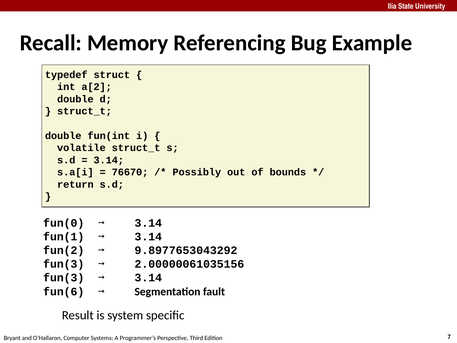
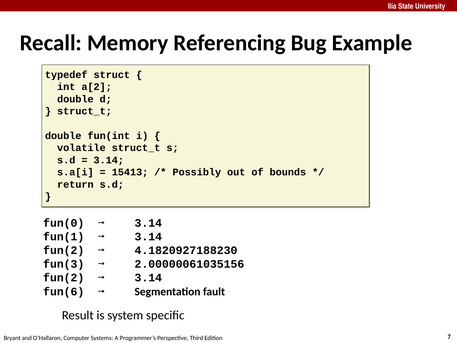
76670: 76670 -> 15413
9.8977653043292: 9.8977653043292 -> 4.1820927188230
fun(3 at (64, 278): fun(3 -> fun(2
